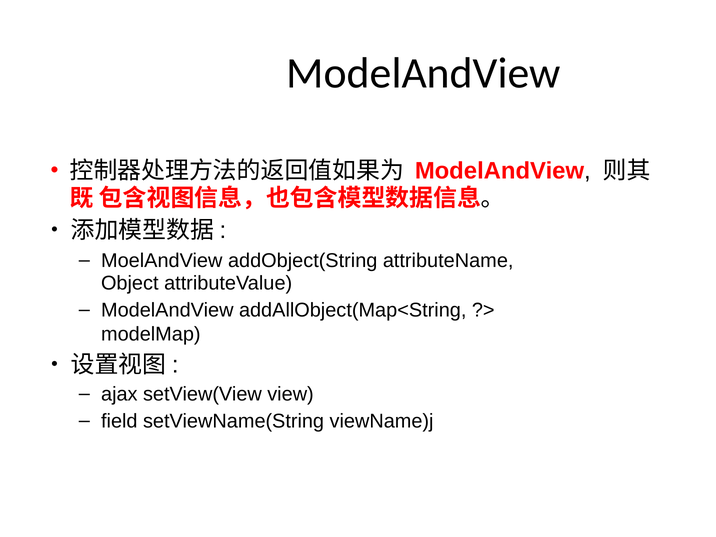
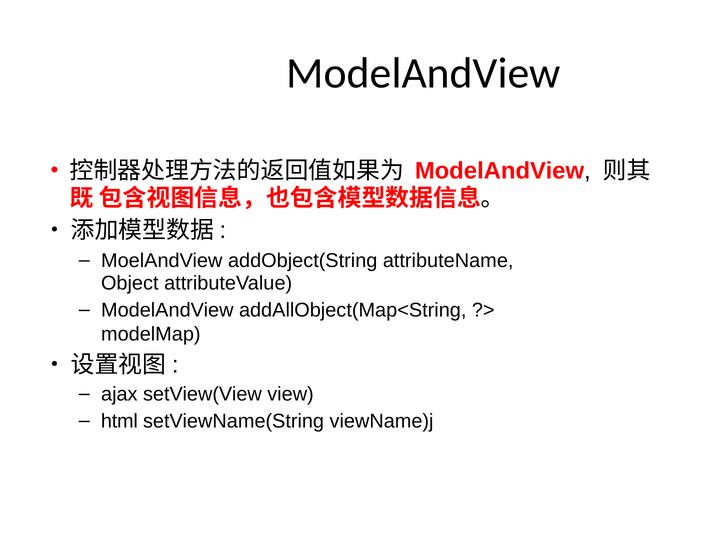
field: field -> html
